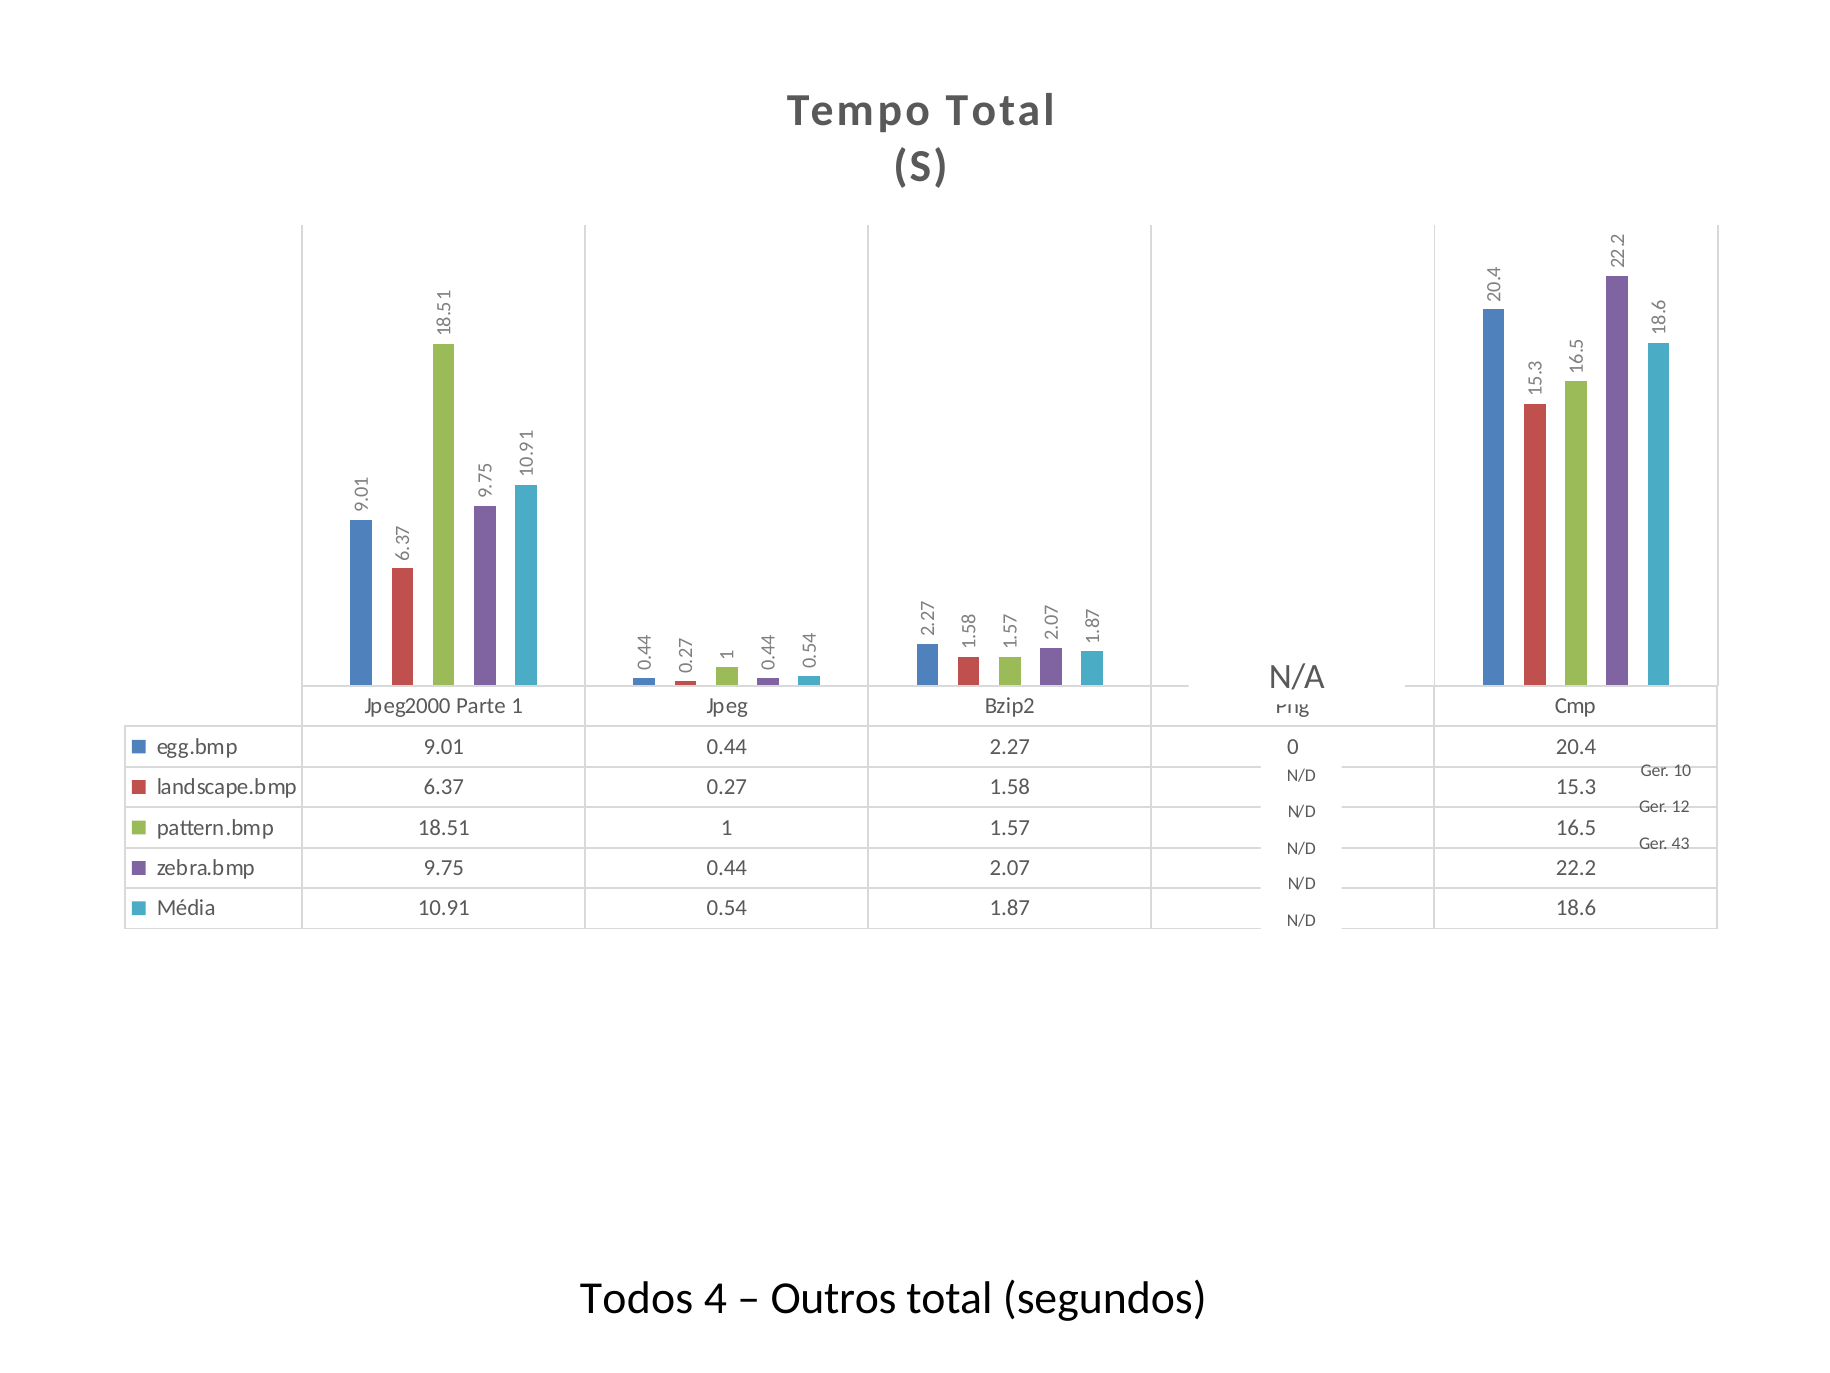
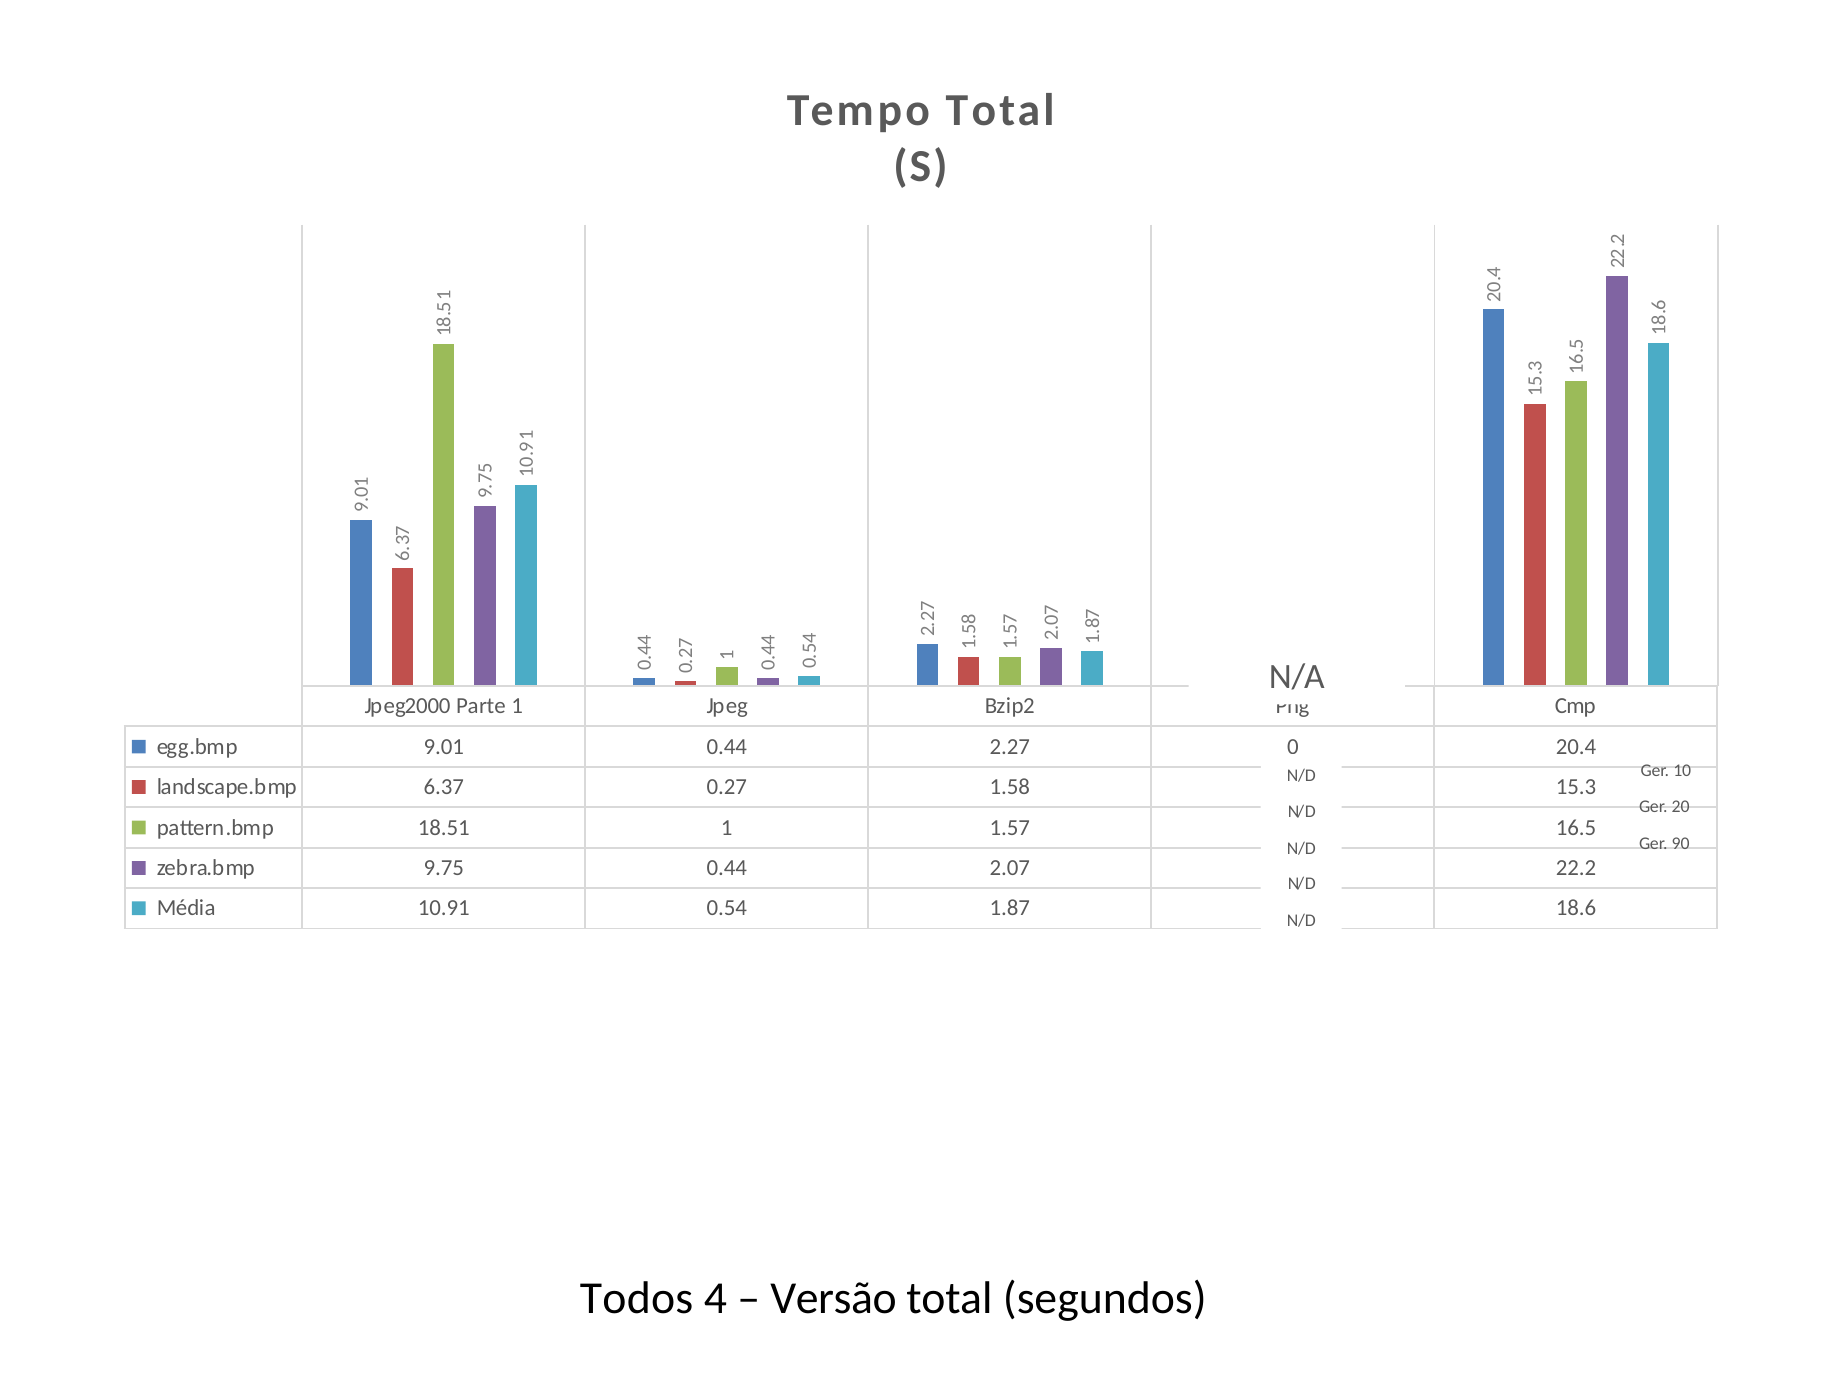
12: 12 -> 20
43: 43 -> 90
Outros: Outros -> Versão
